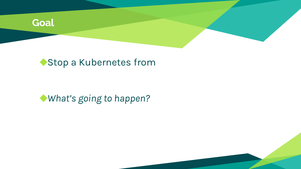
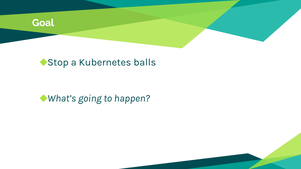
from: from -> balls
